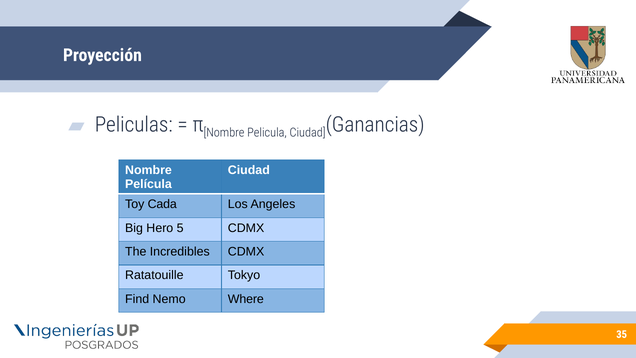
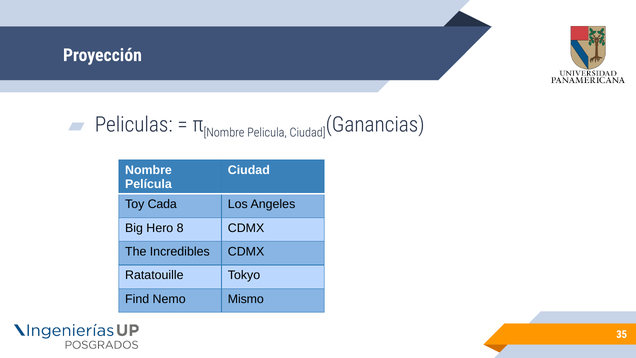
5: 5 -> 8
Where: Where -> Mismo
